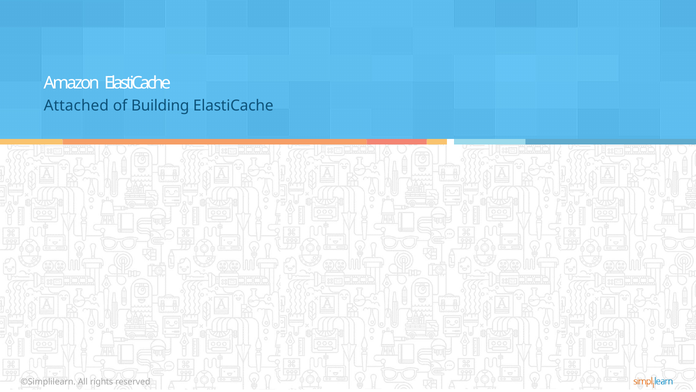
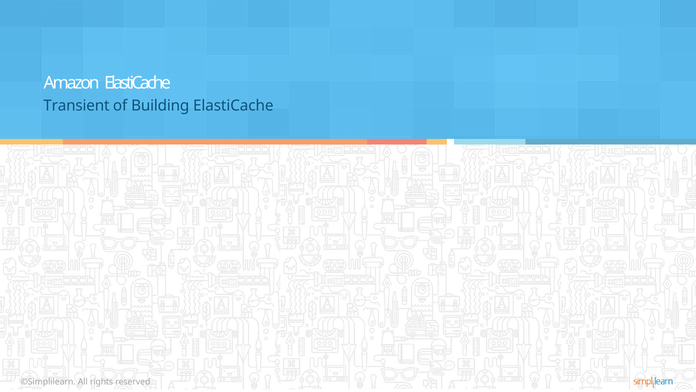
Attached: Attached -> Transient
